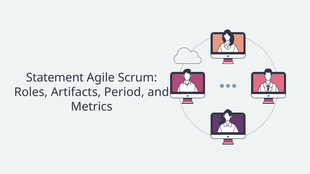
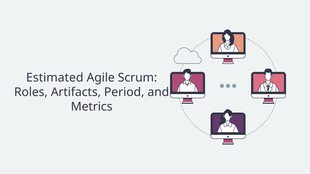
Statement: Statement -> Estimated
